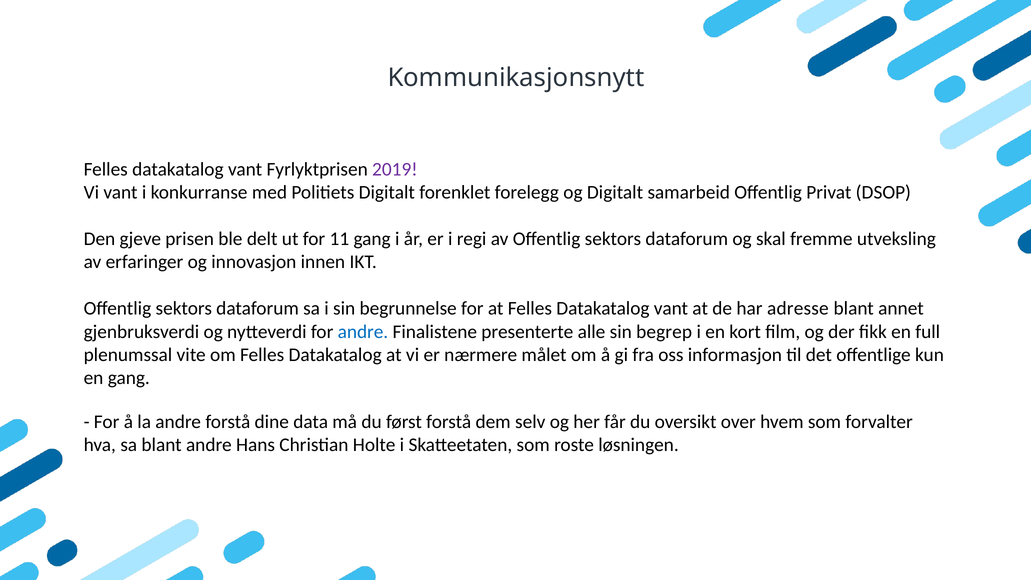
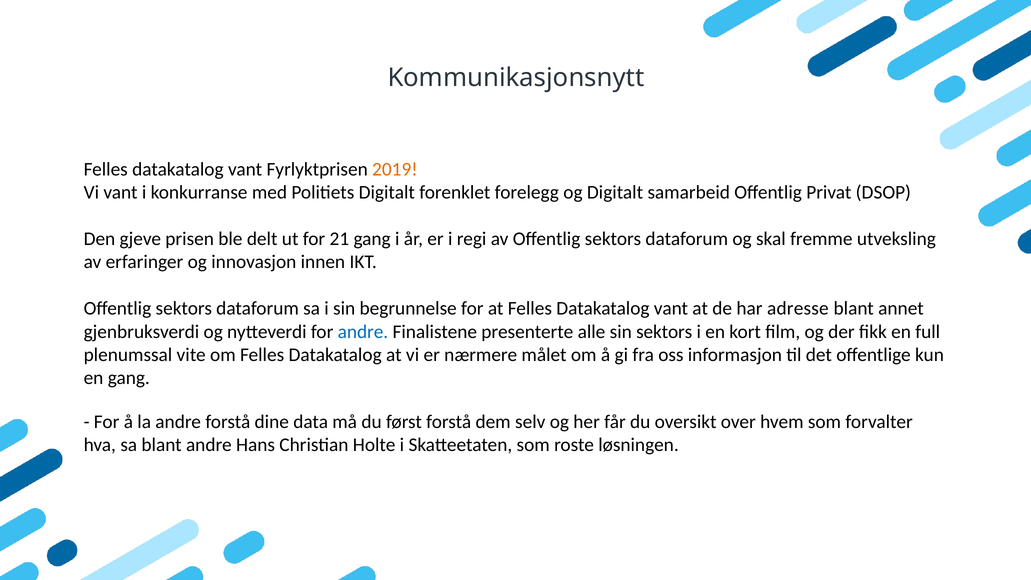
2019 colour: purple -> orange
11: 11 -> 21
sin begrep: begrep -> sektors
